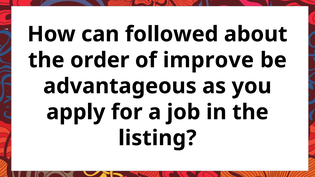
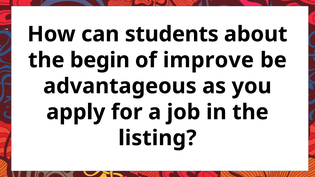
followed: followed -> students
order: order -> begin
